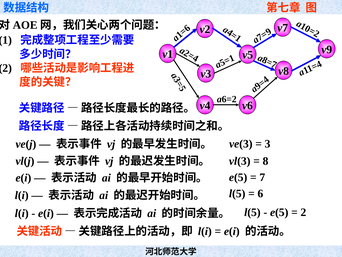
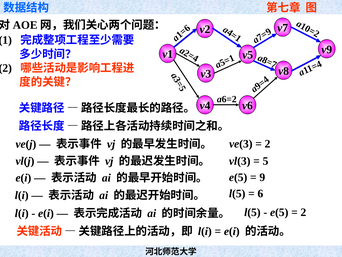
3 at (268, 144): 3 -> 2
8 at (265, 161): 8 -> 5
7 at (262, 177): 7 -> 9
